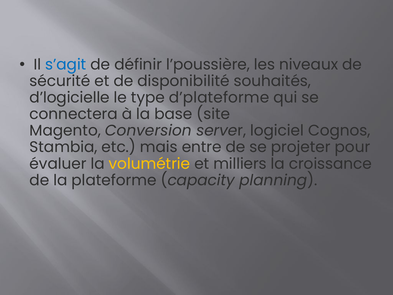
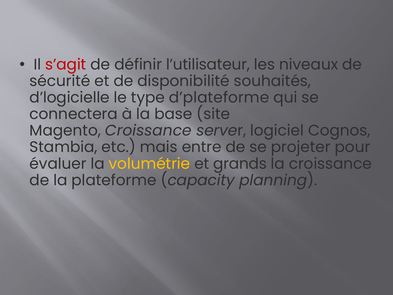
s’agit colour: blue -> red
l’poussière: l’poussière -> l’utilisateur
Magento Conversion: Conversion -> Croissance
milliers: milliers -> grands
